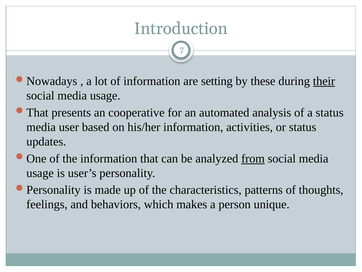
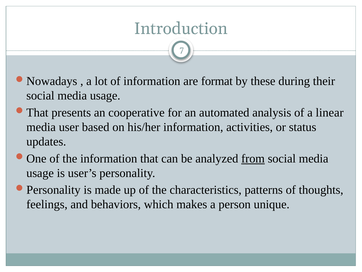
setting: setting -> format
their underline: present -> none
a status: status -> linear
